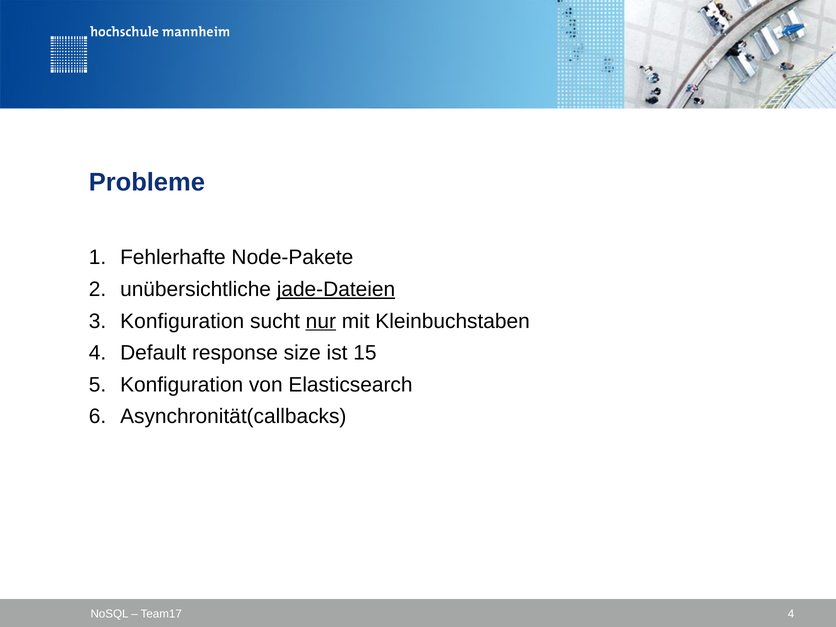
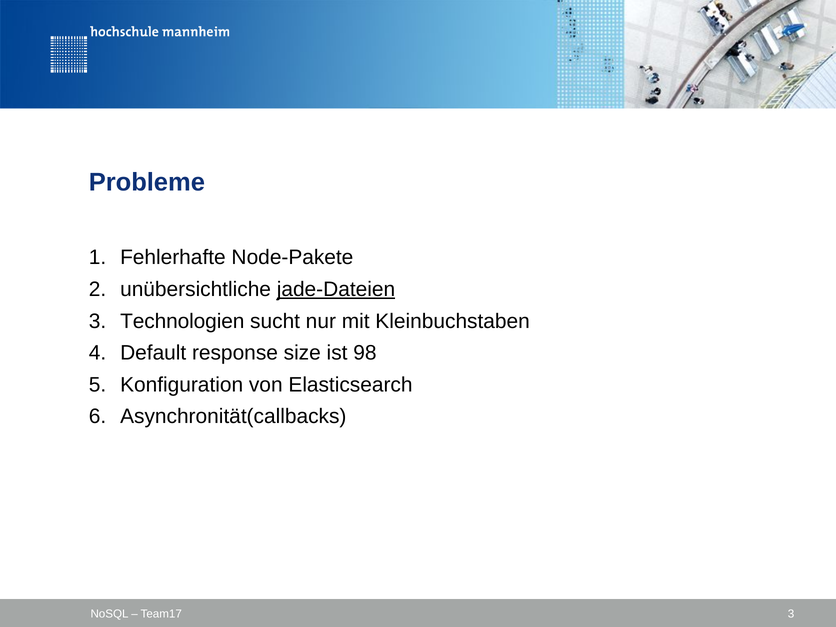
Konfiguration at (182, 321): Konfiguration -> Technologien
nur underline: present -> none
15: 15 -> 98
Team17 4: 4 -> 3
